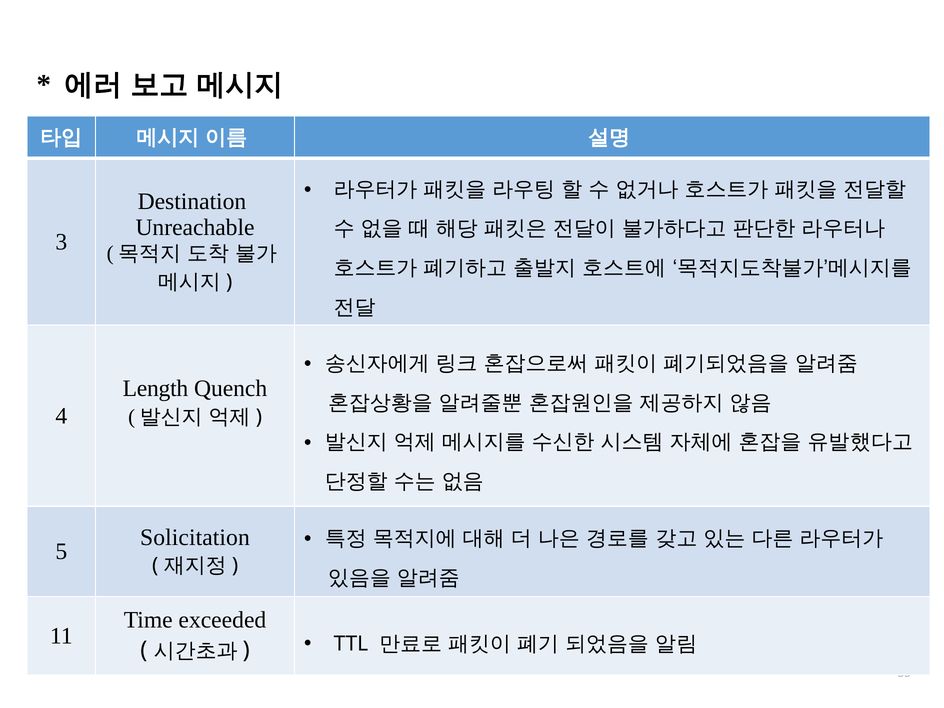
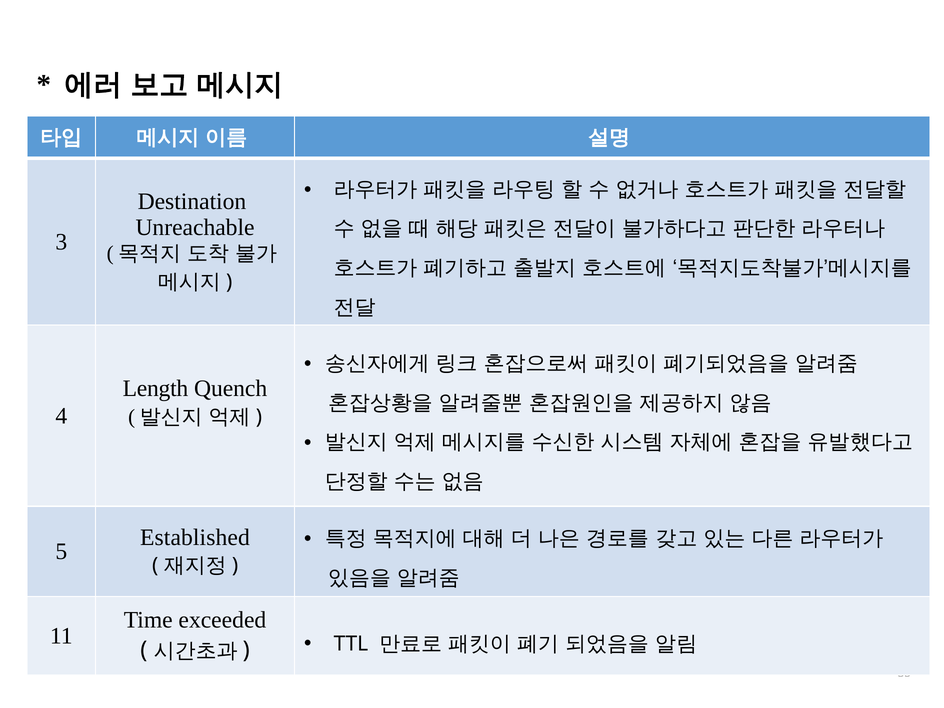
Solicitation: Solicitation -> Established
